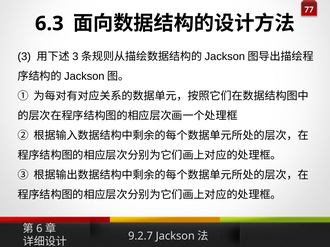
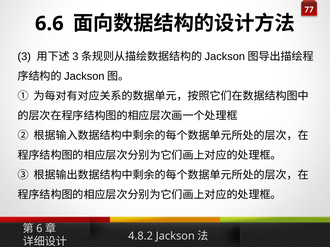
6.3: 6.3 -> 6.6
9.2.7: 9.2.7 -> 4.8.2
